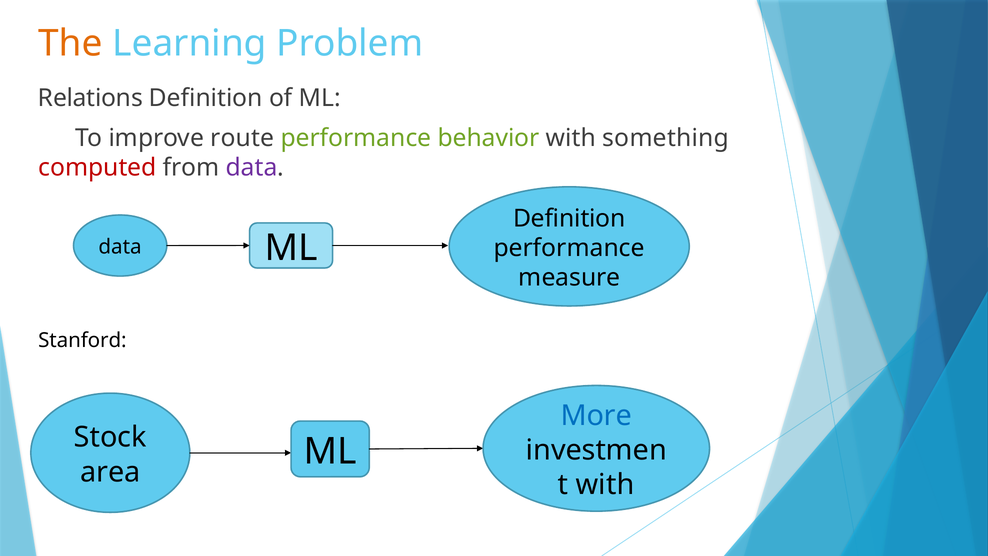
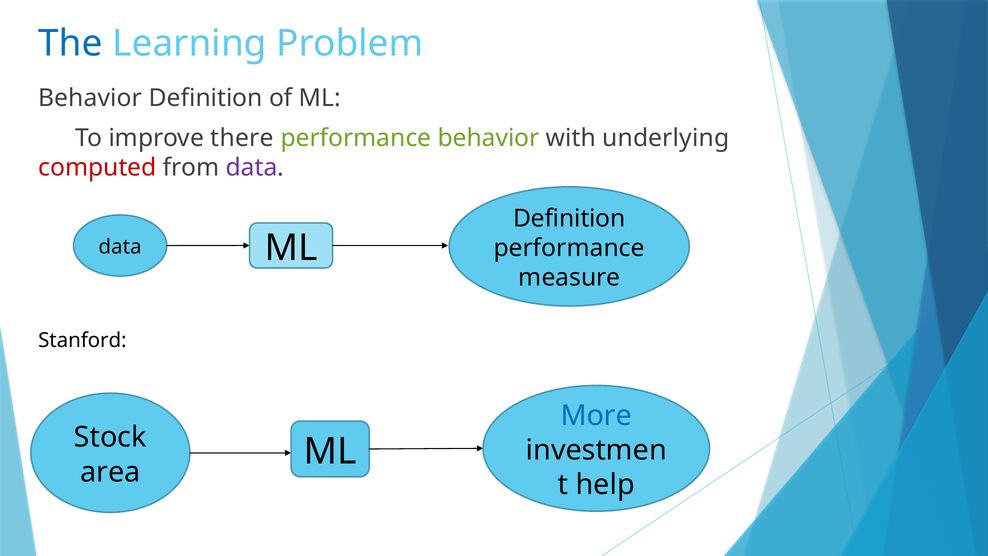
The colour: orange -> blue
Relations at (90, 98): Relations -> Behavior
route: route -> there
something: something -> underlying
with at (605, 485): with -> help
